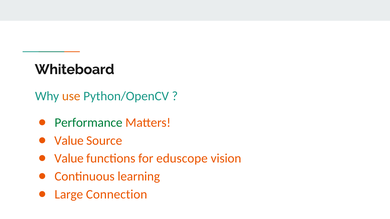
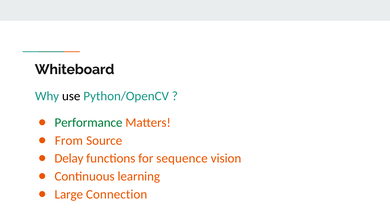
use colour: orange -> black
Value at (69, 141): Value -> From
Value at (69, 159): Value -> Delay
eduscope: eduscope -> sequence
